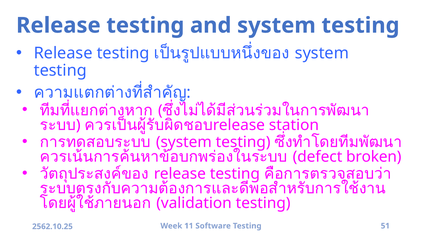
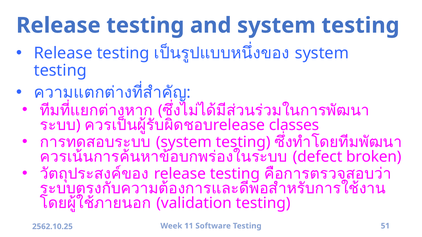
station: station -> classes
